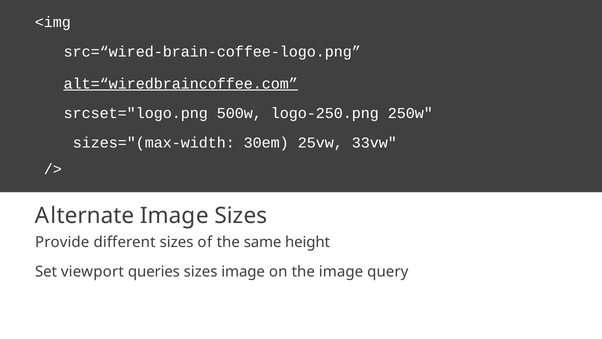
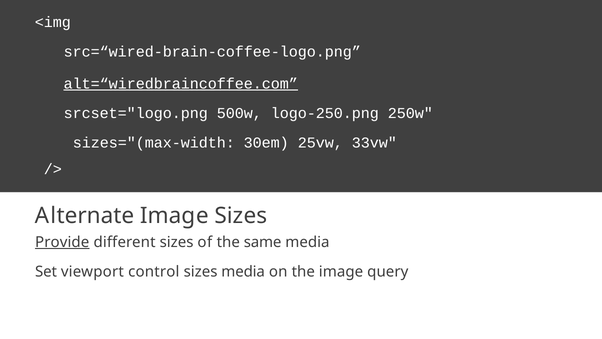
Provide underline: none -> present
same height: height -> media
queries: queries -> control
sizes image: image -> media
